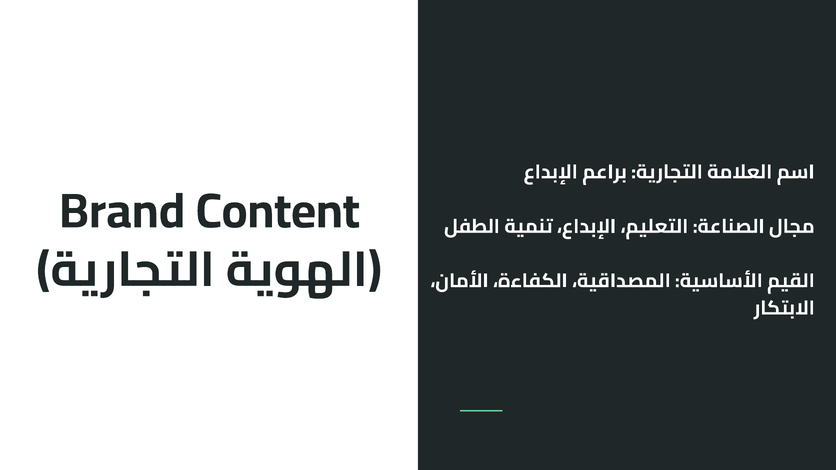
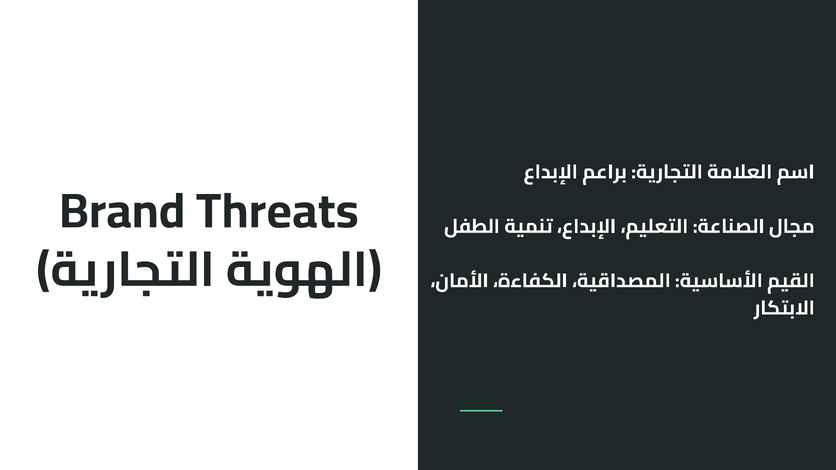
Content: Content -> Threats
